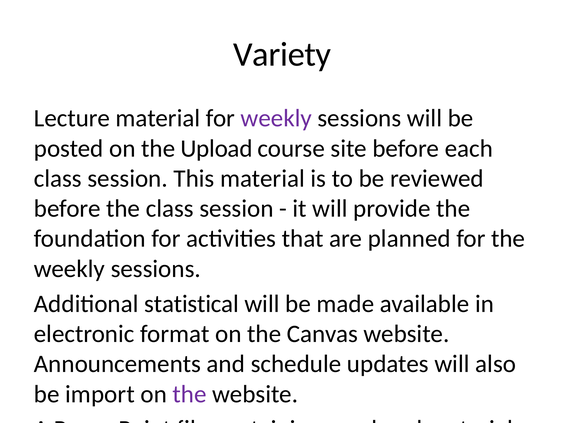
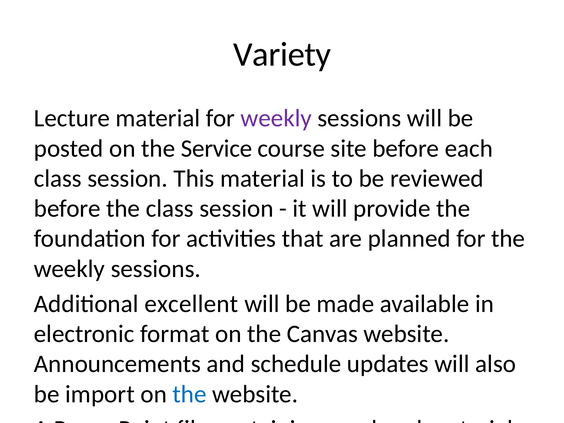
the Upload: Upload -> Service
statistical: statistical -> excellent
the at (190, 394) colour: purple -> blue
